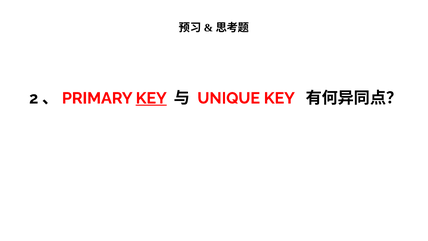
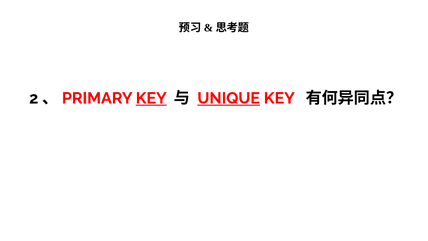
UNIQUE underline: none -> present
